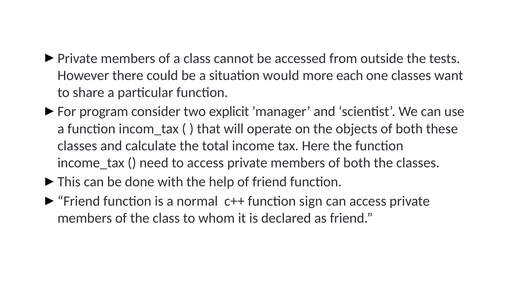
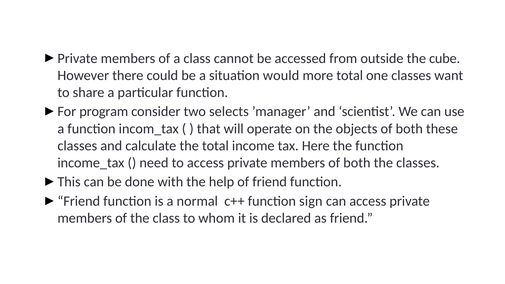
tests: tests -> cube
more each: each -> total
explicit: explicit -> selects
